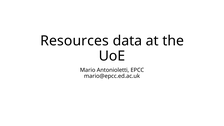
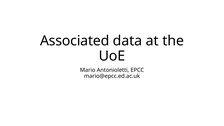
Resources: Resources -> Associated
